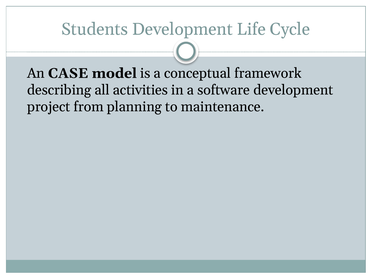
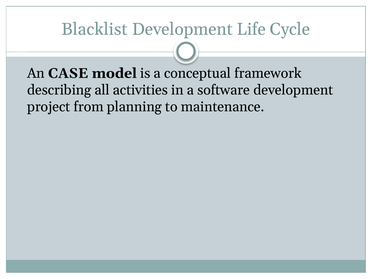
Students: Students -> Blacklist
